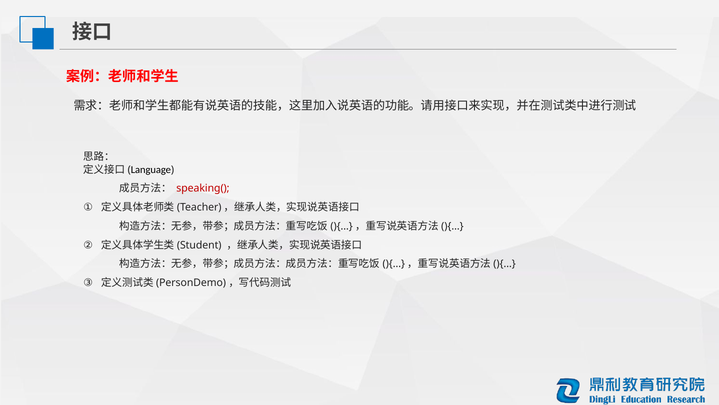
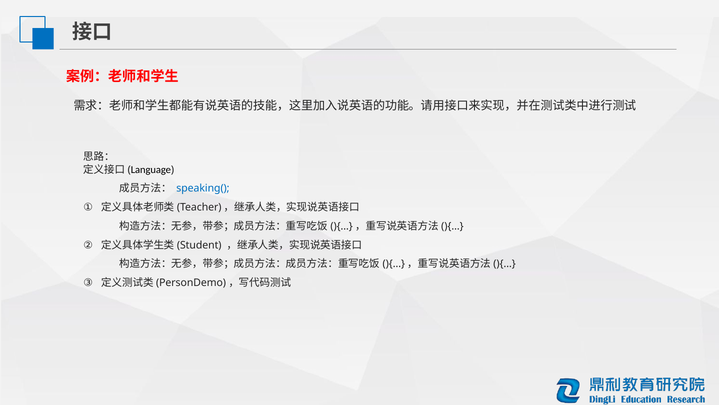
speaking( colour: red -> blue
